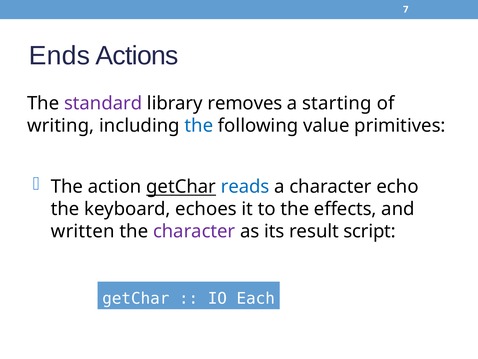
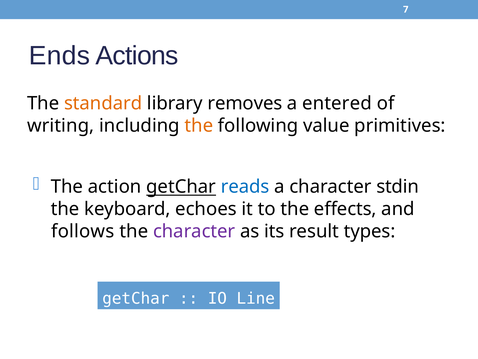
standard colour: purple -> orange
starting: starting -> entered
the at (199, 126) colour: blue -> orange
echo: echo -> stdin
written: written -> follows
script: script -> types
Each: Each -> Line
